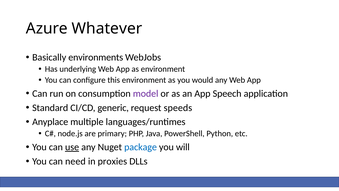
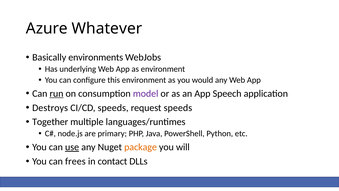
run underline: none -> present
Standard: Standard -> Destroys
CI/CD generic: generic -> speeds
Anyplace: Anyplace -> Together
package colour: blue -> orange
need: need -> frees
proxies: proxies -> contact
